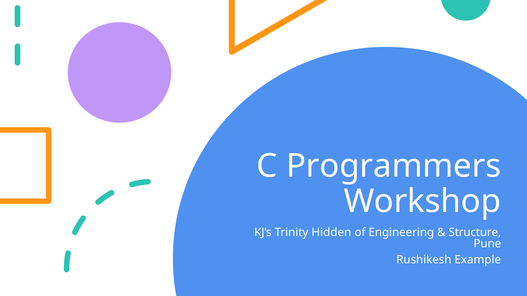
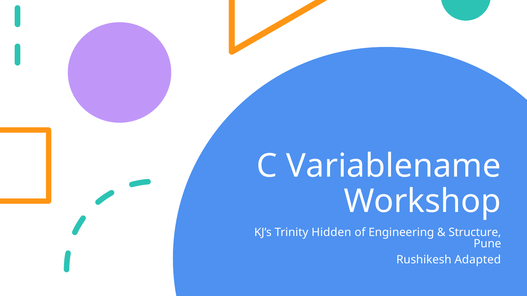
Programmers: Programmers -> Variablename
Example: Example -> Adapted
